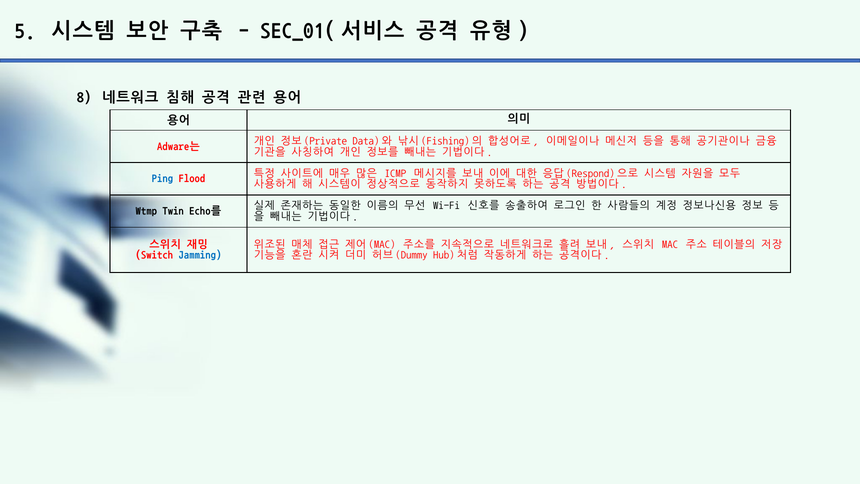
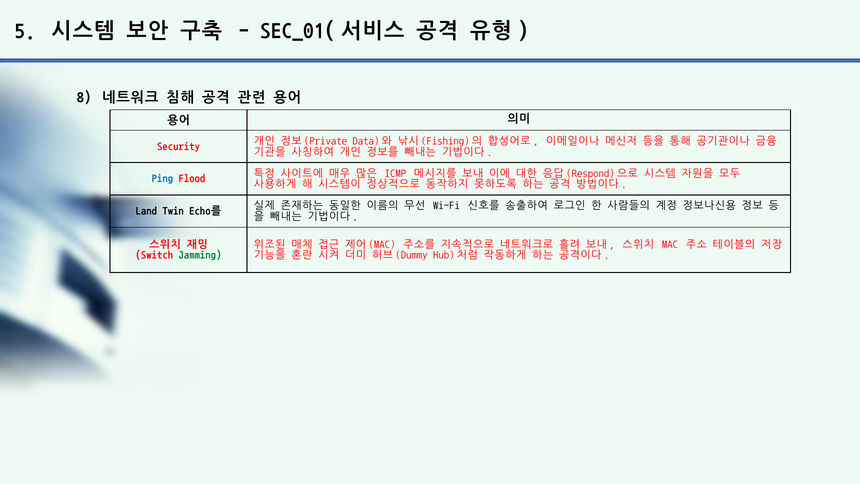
Adware는: Adware는 -> Security
Wtmp: Wtmp -> Land
Jamming colour: blue -> green
